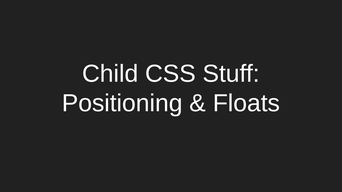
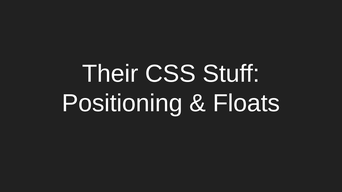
Child: Child -> Their
